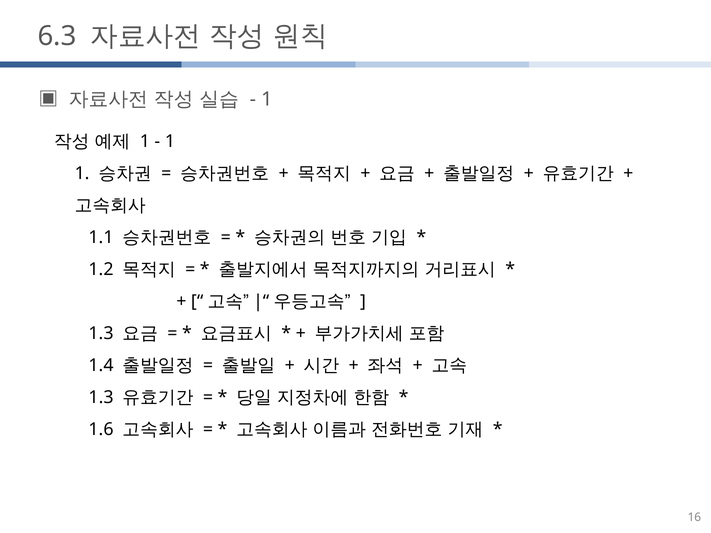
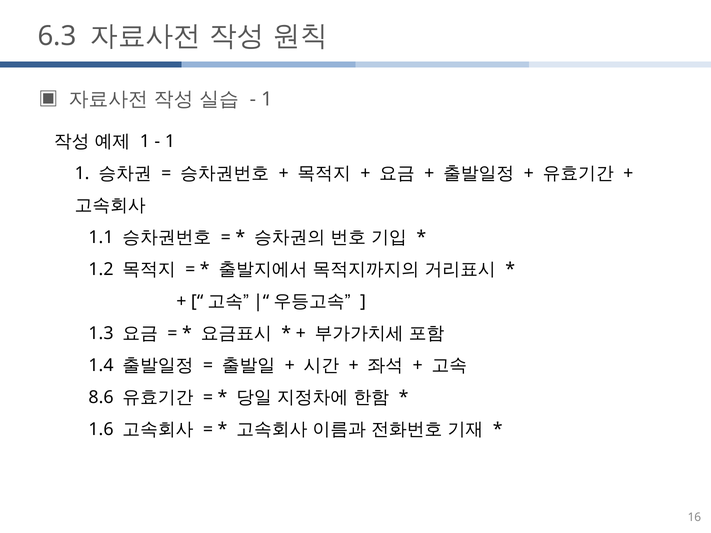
1.3 at (101, 398): 1.3 -> 8.6
